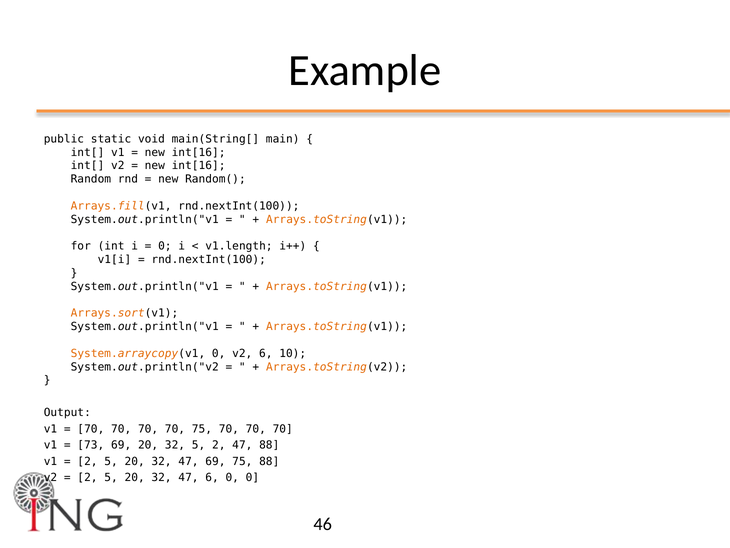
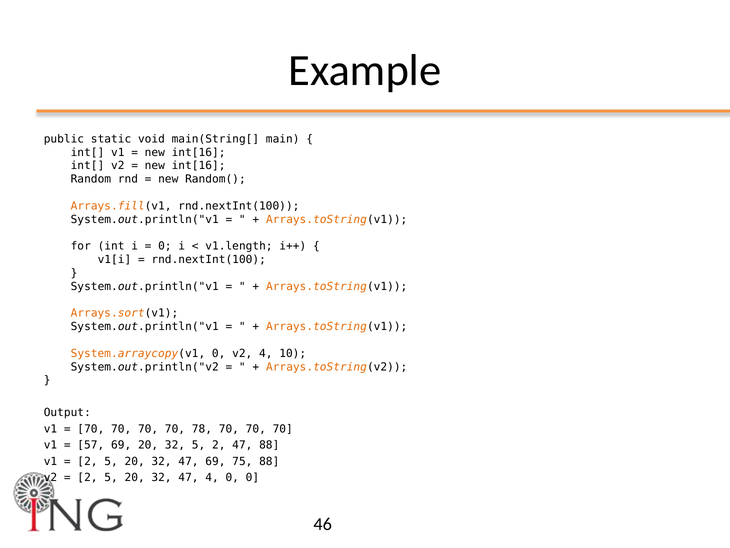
v2 6: 6 -> 4
70 75: 75 -> 78
73: 73 -> 57
47 6: 6 -> 4
